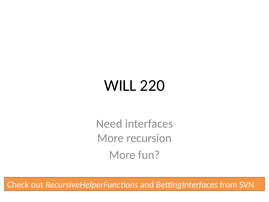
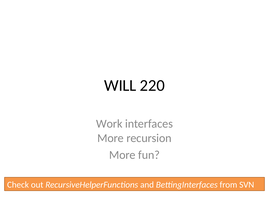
Need: Need -> Work
